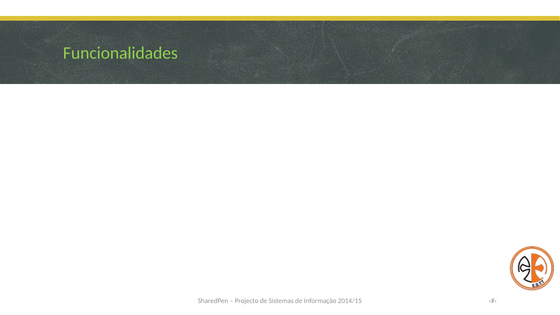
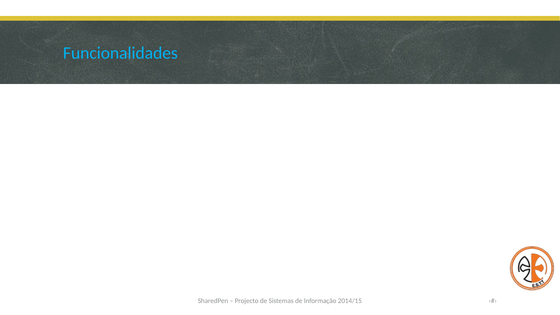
Funcionalidades colour: light green -> light blue
